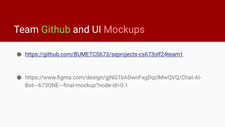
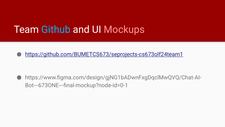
Github colour: light green -> light blue
